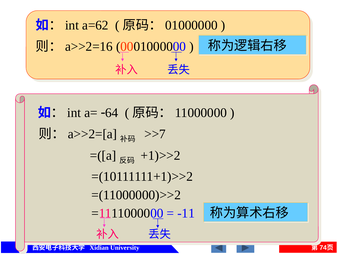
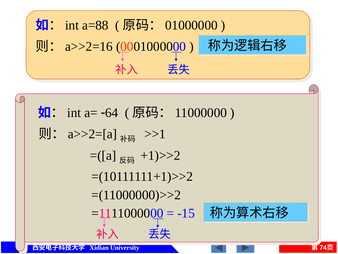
a=62: a=62 -> a=88
>>7: >>7 -> >>1
-11: -11 -> -15
